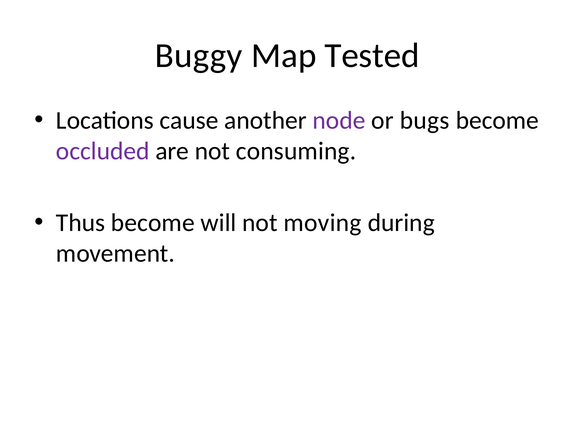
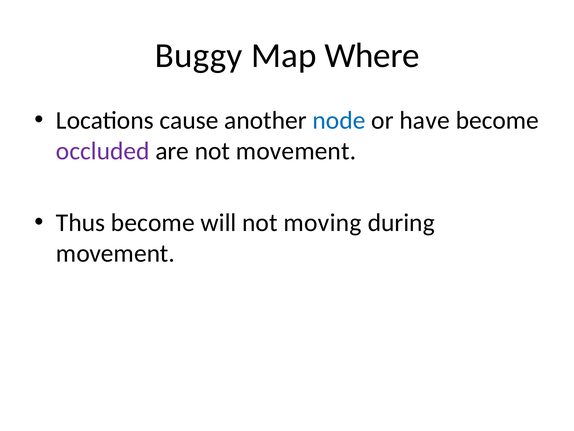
Tested: Tested -> Where
node colour: purple -> blue
bugs: bugs -> have
not consuming: consuming -> movement
